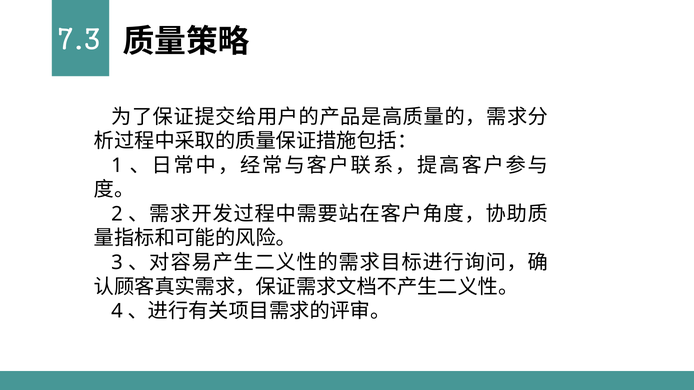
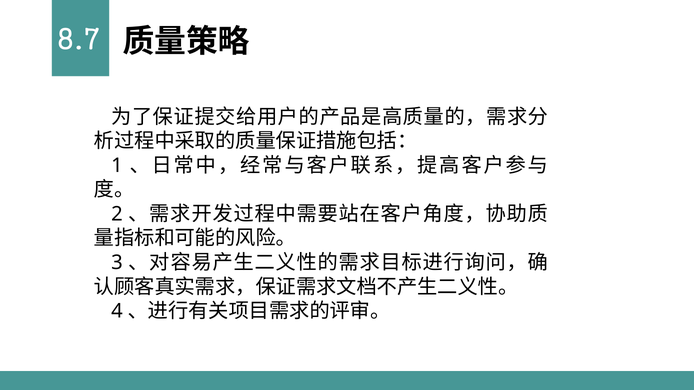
7.3: 7.3 -> 8.7
